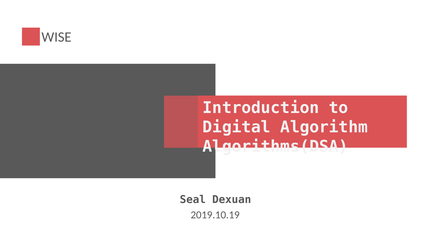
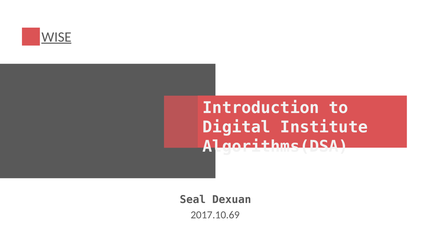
WISE underline: none -> present
Algorithm: Algorithm -> Institute
2019.10.19: 2019.10.19 -> 2017.10.69
